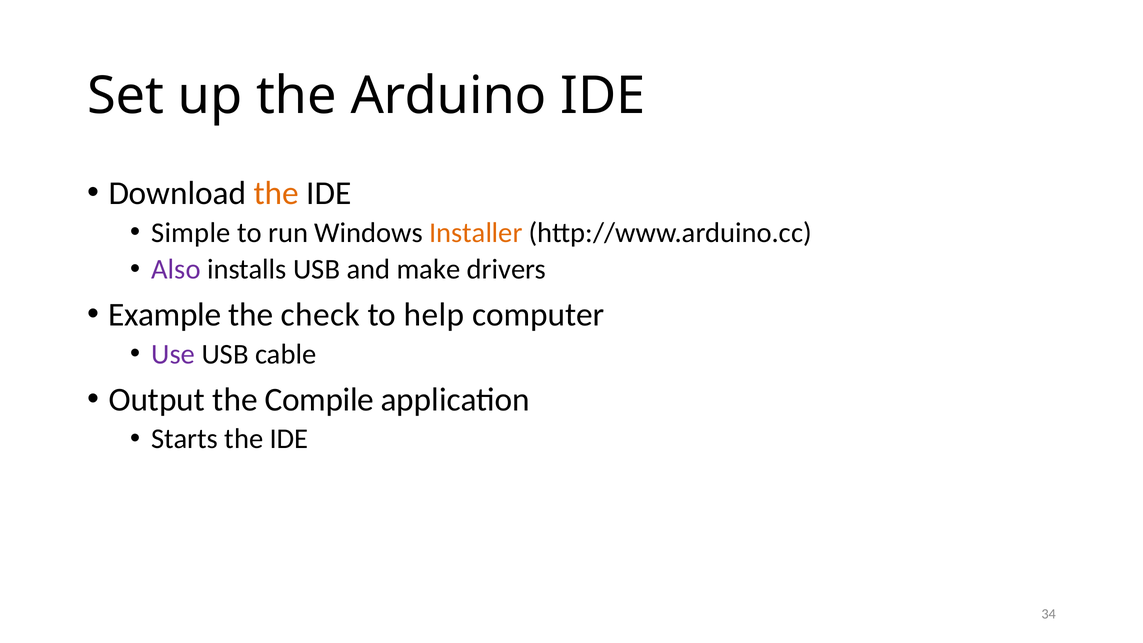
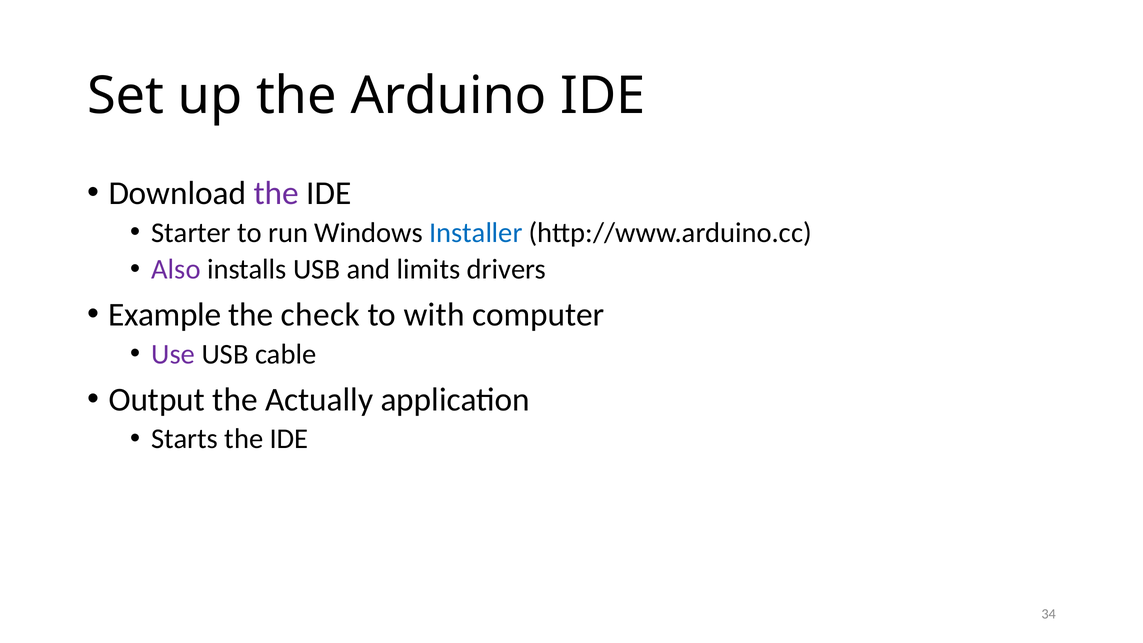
the at (276, 193) colour: orange -> purple
Simple: Simple -> Starter
Installer colour: orange -> blue
make: make -> limits
help: help -> with
Compile: Compile -> Actually
